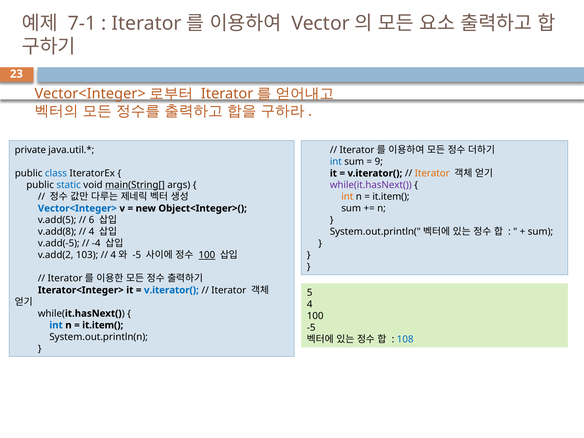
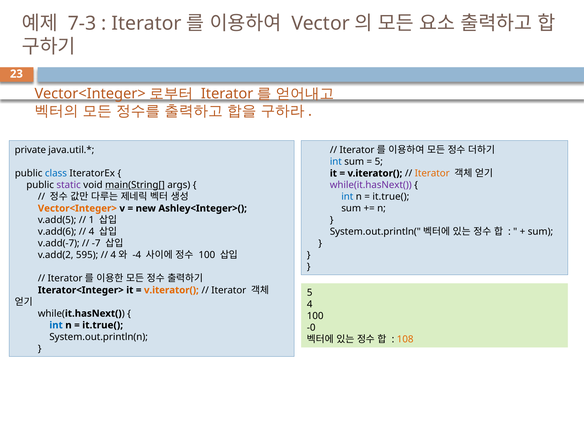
7-1: 7-1 -> 7-3
9 at (379, 162): 9 -> 5
static colour: blue -> purple
int at (347, 197) colour: orange -> blue
it.item( at (391, 197): it.item( -> it.true(
Vector<Integer> colour: blue -> orange
Object<Integer>(: Object<Integer>( -> Ashley<Integer>(
6: 6 -> 1
v.add(8: v.add(8 -> v.add(6
v.add(-5: v.add(-5 -> v.add(-7
-4: -4 -> -7
103: 103 -> 595
-5 at (137, 255): -5 -> -4
100 at (207, 255) underline: present -> none
v.iterator( at (171, 290) colour: blue -> orange
it.item( at (103, 325): it.item( -> it.true(
-5 at (311, 328): -5 -> -0
108 colour: blue -> orange
